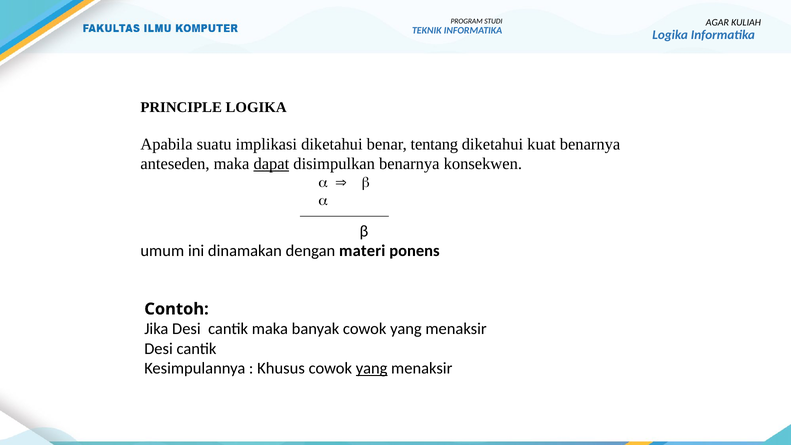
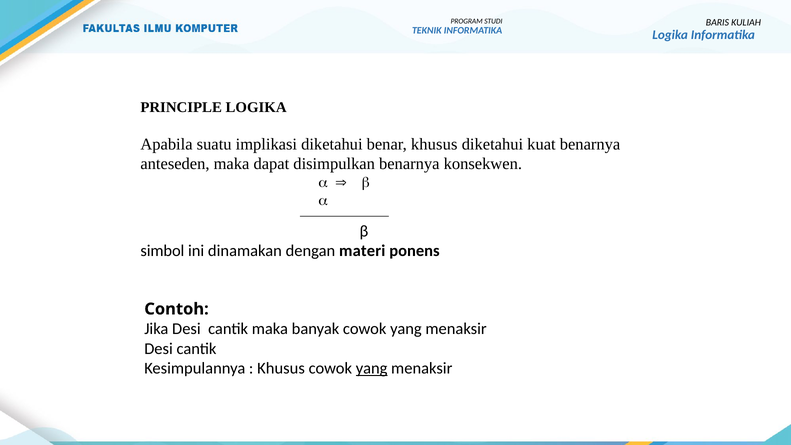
AGAR: AGAR -> BARIS
benar tentang: tentang -> khusus
dapat underline: present -> none
umum: umum -> simbol
